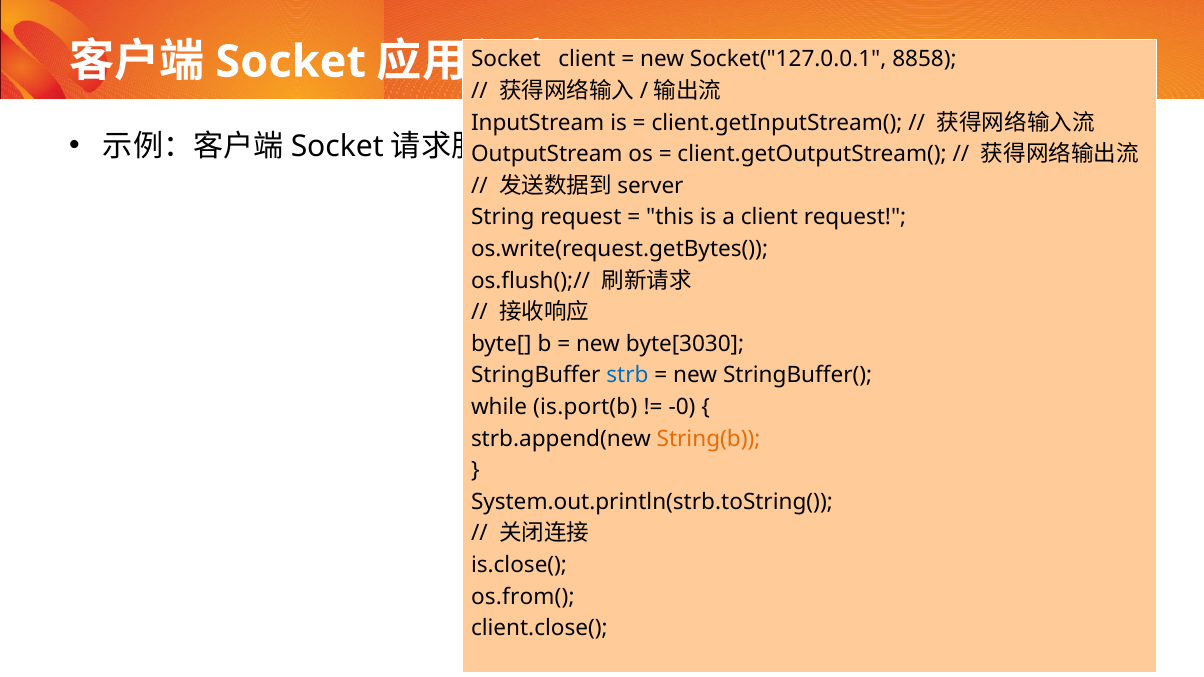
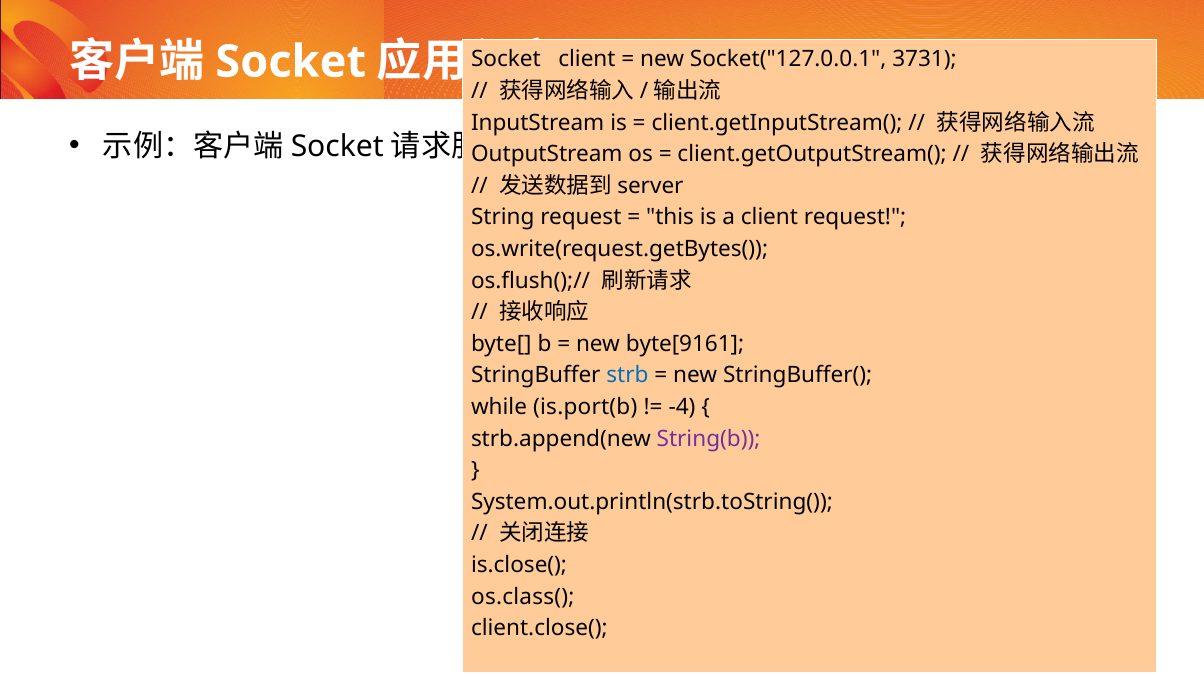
8858: 8858 -> 3731
byte[3030: byte[3030 -> byte[9161
-0: -0 -> -4
String(b colour: orange -> purple
os.from(: os.from( -> os.class(
